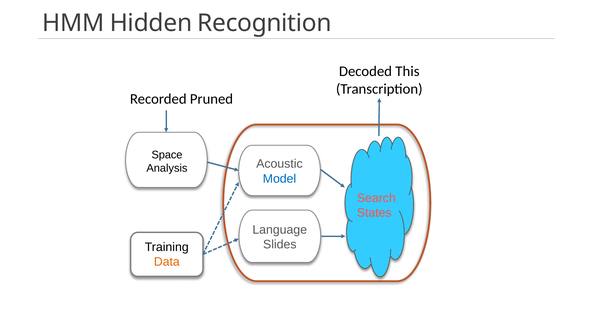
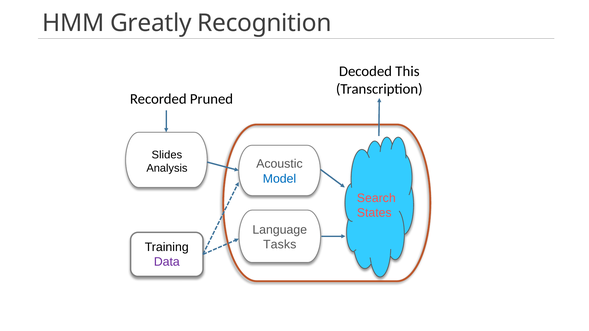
Hidden: Hidden -> Greatly
Space: Space -> Slides
Slides: Slides -> Tasks
Data colour: orange -> purple
